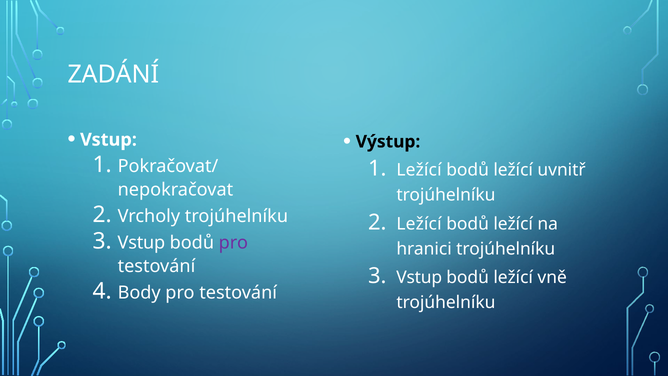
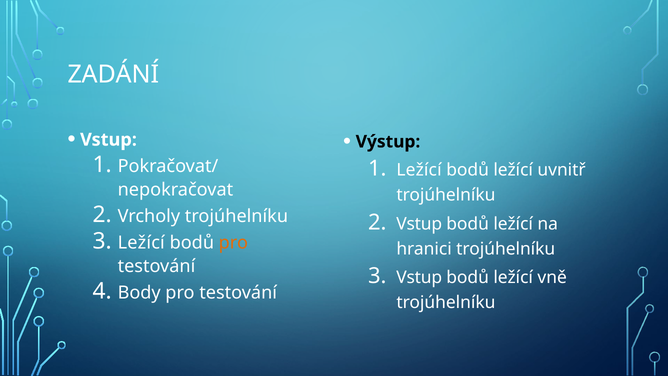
Ležící at (419, 224): Ležící -> Vstup
Vstup at (141, 243): Vstup -> Ležící
pro at (233, 243) colour: purple -> orange
